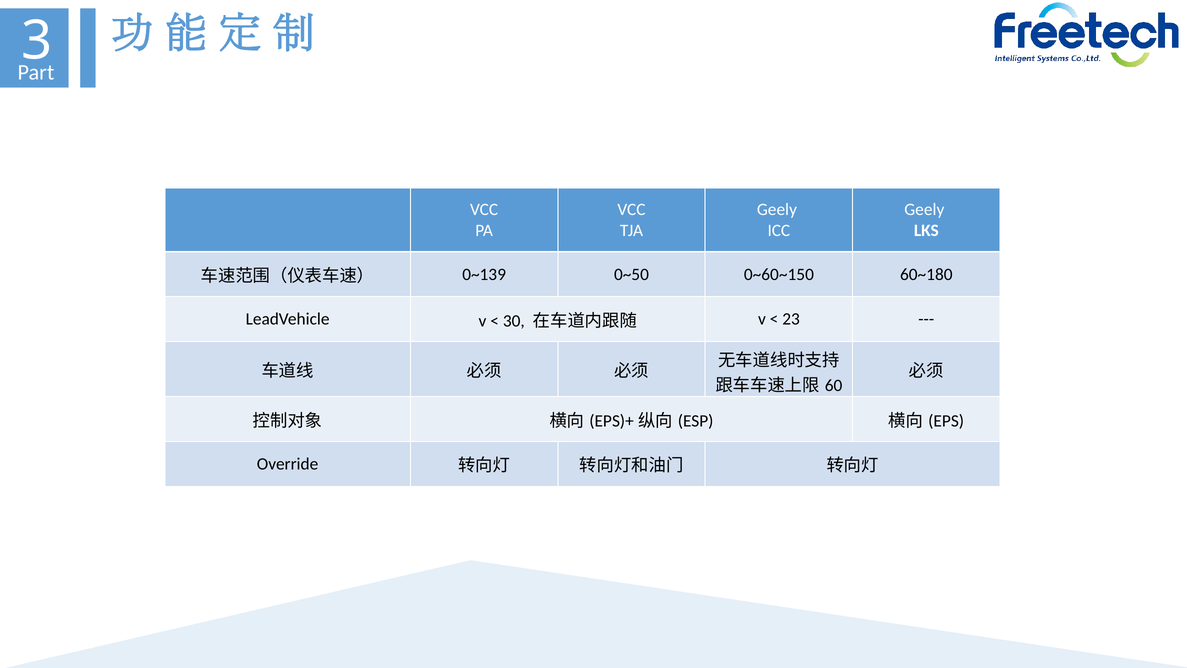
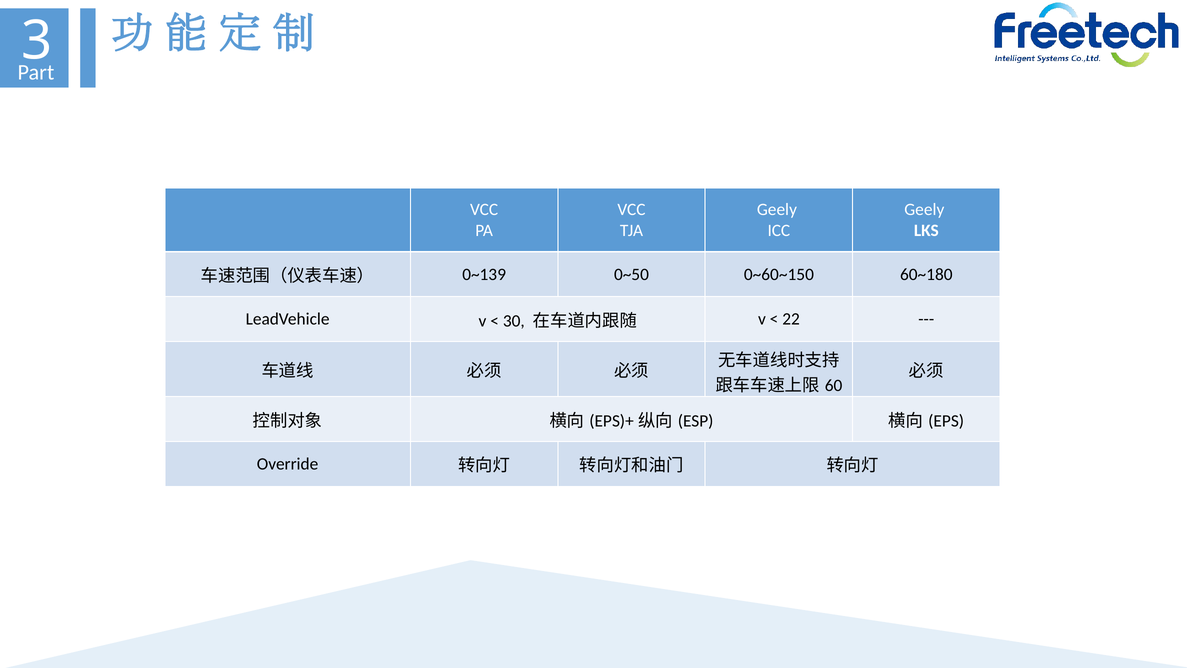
23: 23 -> 22
